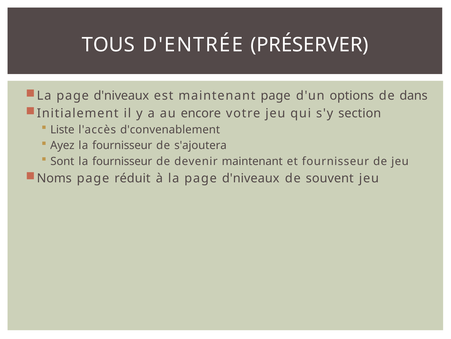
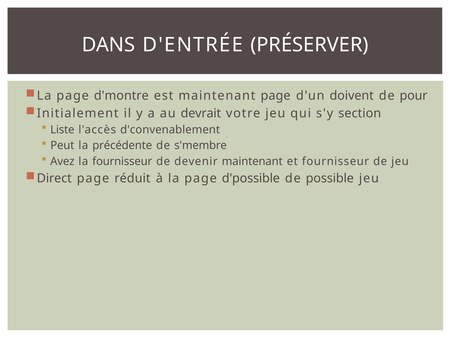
TOUS: TOUS -> DANS
d'niveaux at (121, 95): d'niveaux -> d'montre
options: options -> doivent
dans: dans -> pour
encore: encore -> devrait
Ayez: Ayez -> Peut
fournisseur at (122, 145): fournisseur -> précédente
s'ajoutera: s'ajoutera -> s'membre
Sont: Sont -> Avez
Noms: Noms -> Direct
à la page d'niveaux: d'niveaux -> d'possible
souvent: souvent -> possible
